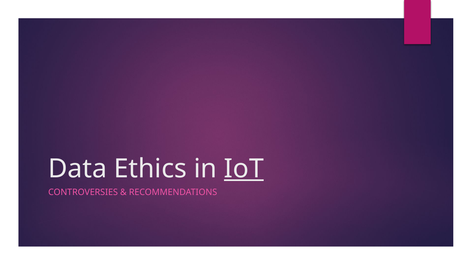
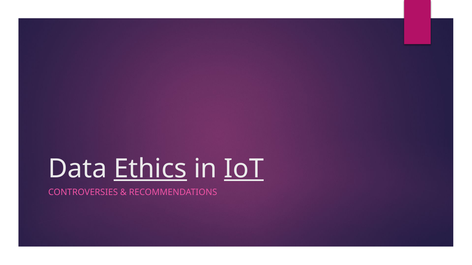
Ethics underline: none -> present
